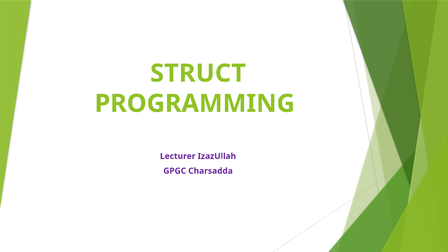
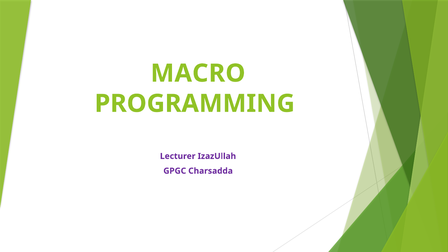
STRUCT: STRUCT -> MACRO
